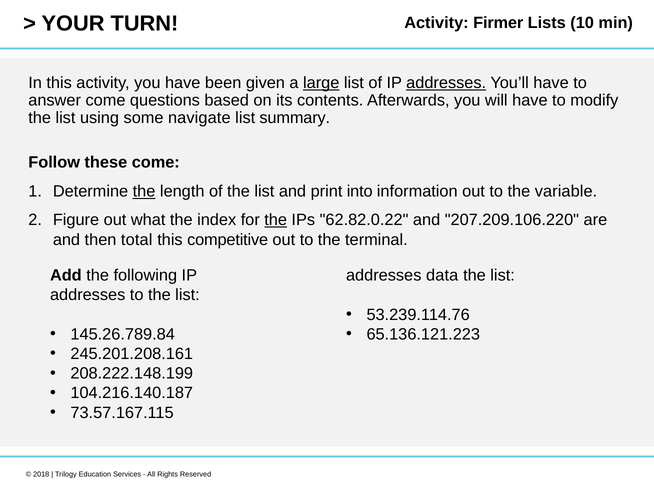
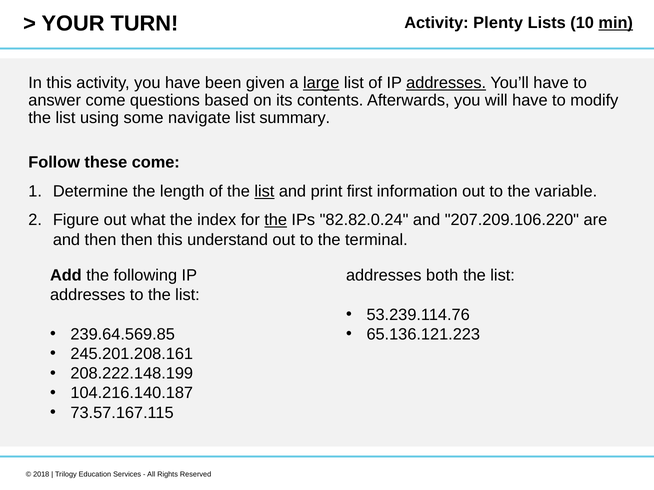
Firmer: Firmer -> Plenty
min underline: none -> present
the at (144, 192) underline: present -> none
list at (264, 192) underline: none -> present
into: into -> first
62.82.0.22: 62.82.0.22 -> 82.82.0.24
then total: total -> then
competitive: competitive -> understand
data: data -> both
145.26.789.84: 145.26.789.84 -> 239.64.569.85
